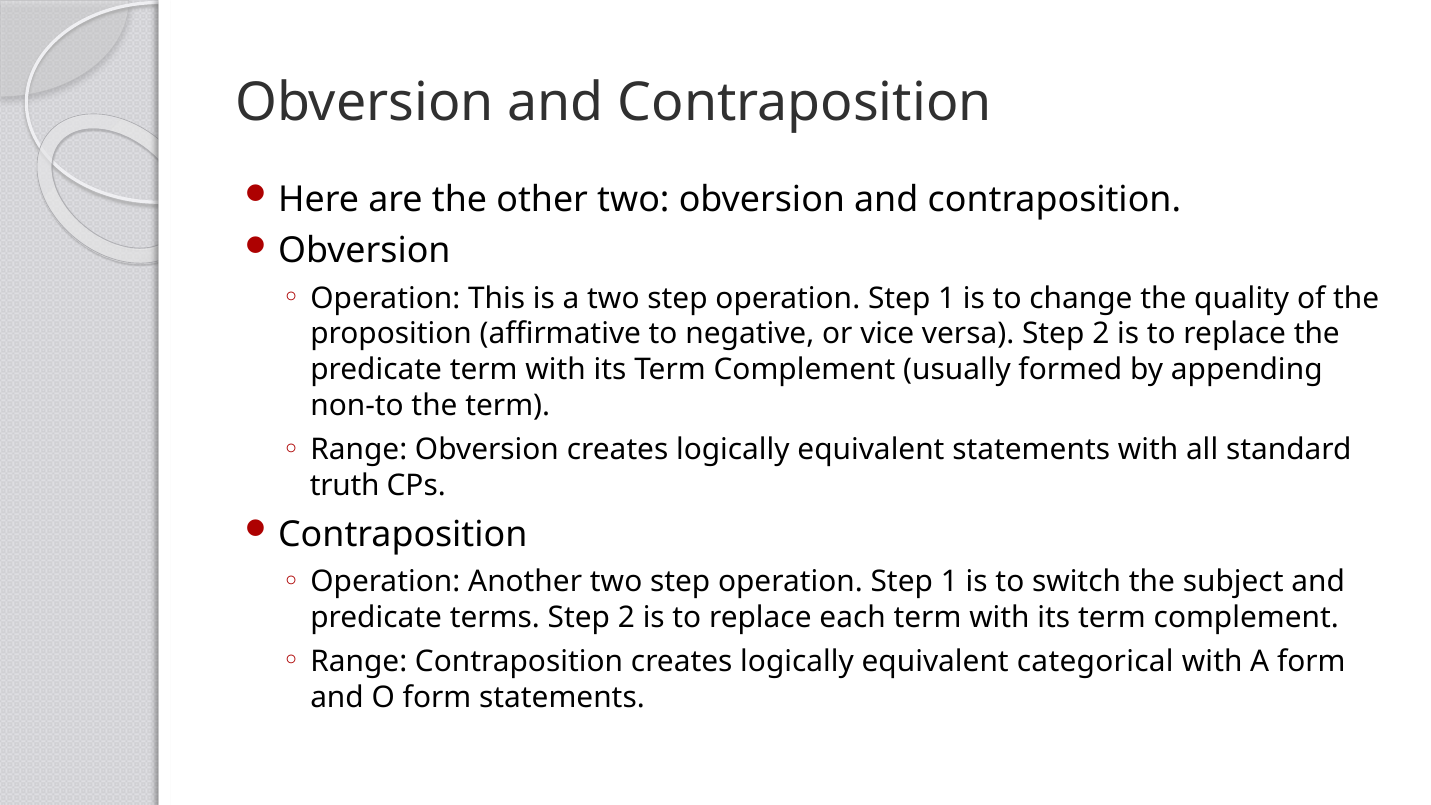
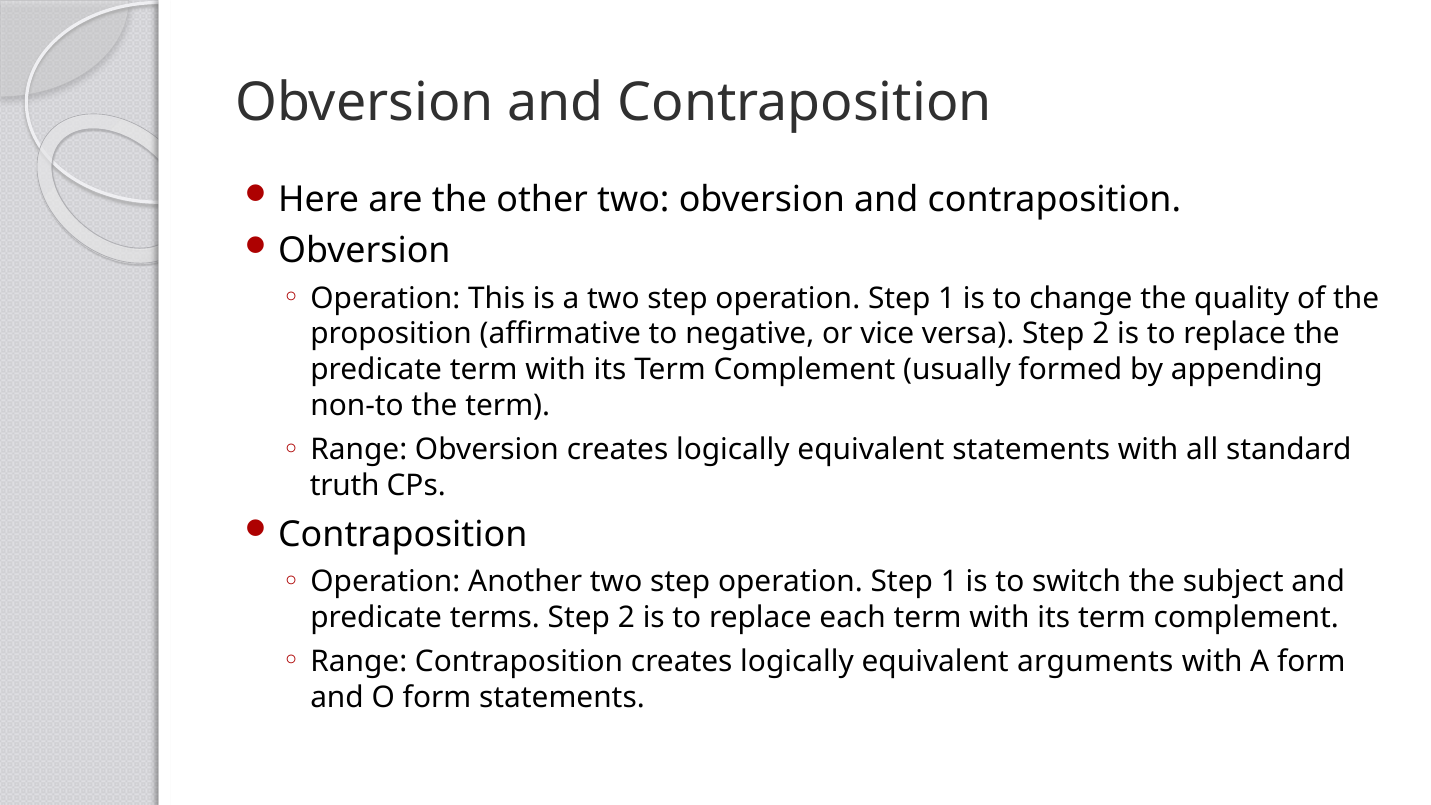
categorical: categorical -> arguments
